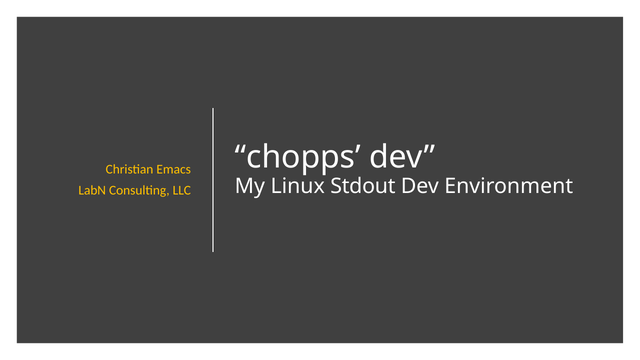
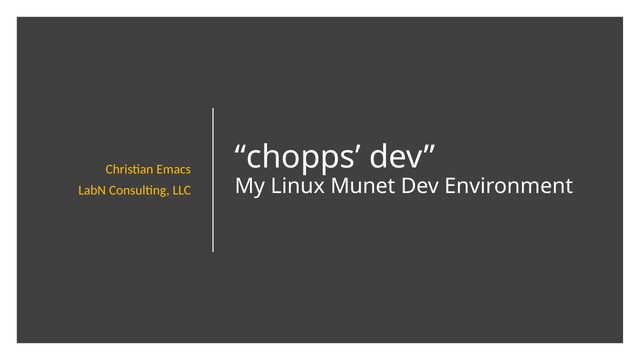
Stdout: Stdout -> Munet
